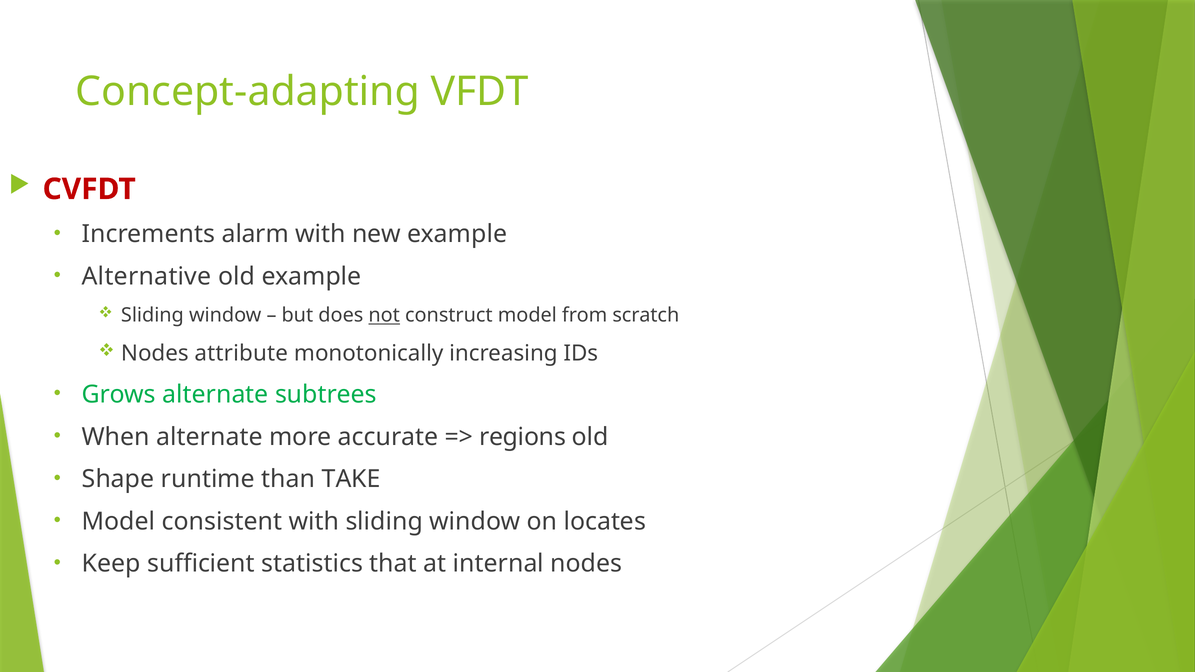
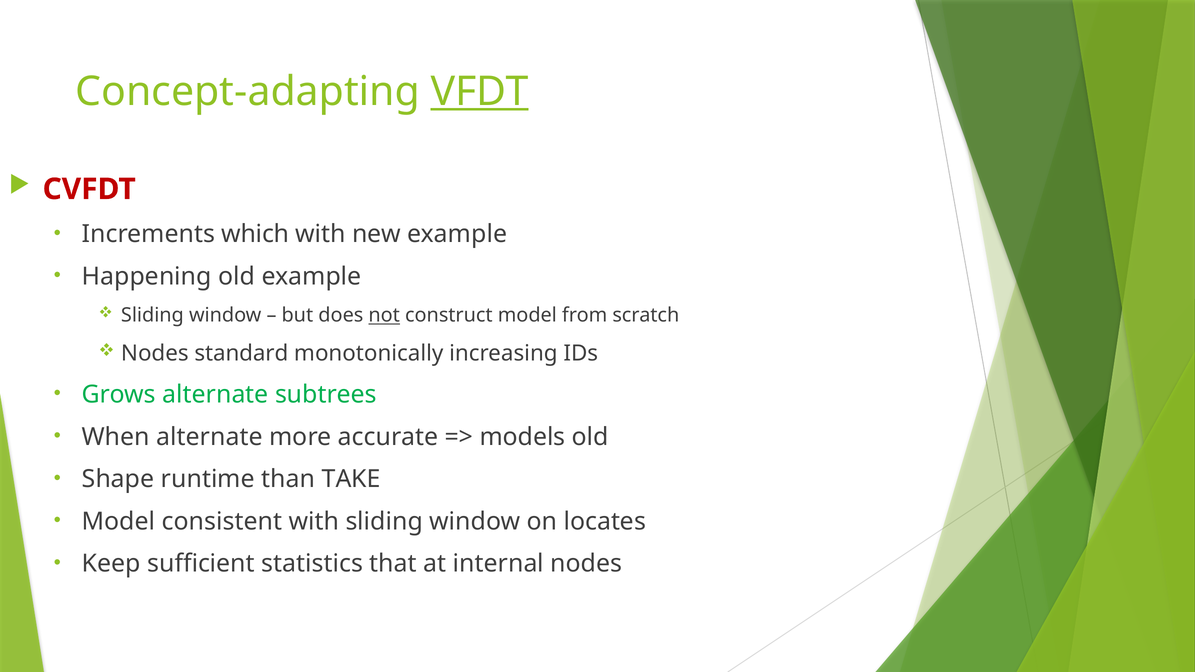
VFDT underline: none -> present
alarm: alarm -> which
Alternative: Alternative -> Happening
attribute: attribute -> standard
regions: regions -> models
